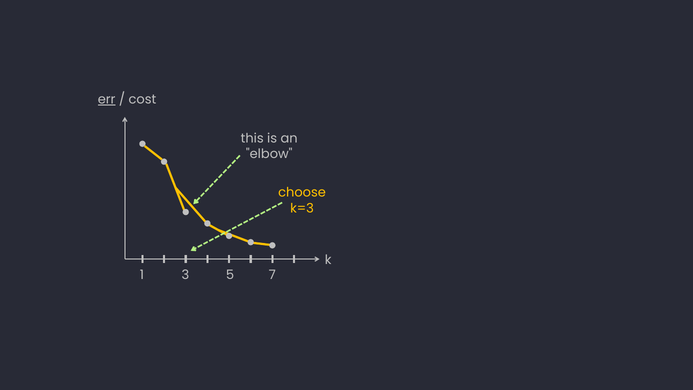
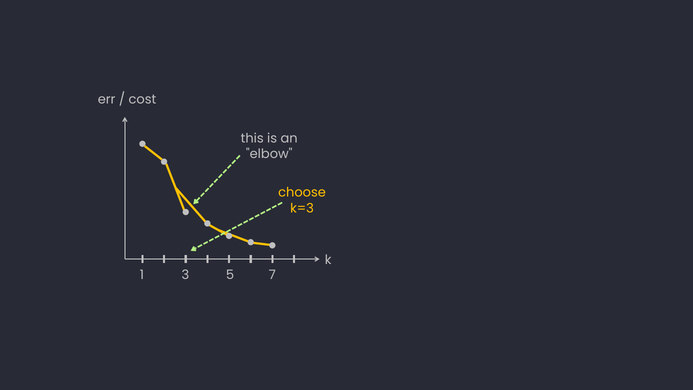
err underline: present -> none
